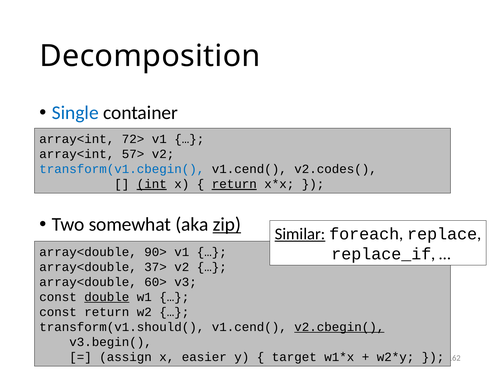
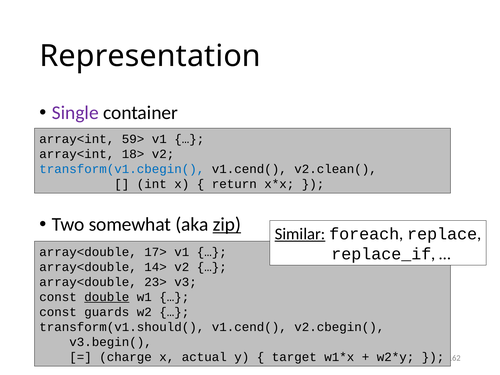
Decomposition: Decomposition -> Representation
Single colour: blue -> purple
72>: 72> -> 59>
57>: 57> -> 18>
v2.codes(: v2.codes( -> v2.clean(
int underline: present -> none
return at (234, 184) underline: present -> none
90>: 90> -> 17>
37>: 37> -> 14>
60>: 60> -> 23>
const return: return -> guards
v2.cbegin( underline: present -> none
assign: assign -> charge
easier: easier -> actual
